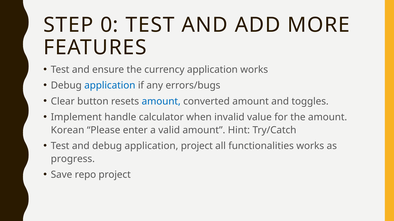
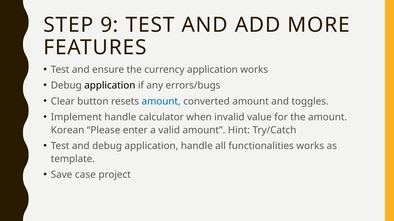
0: 0 -> 9
application at (110, 86) colour: blue -> black
application project: project -> handle
progress: progress -> template
repo: repo -> case
